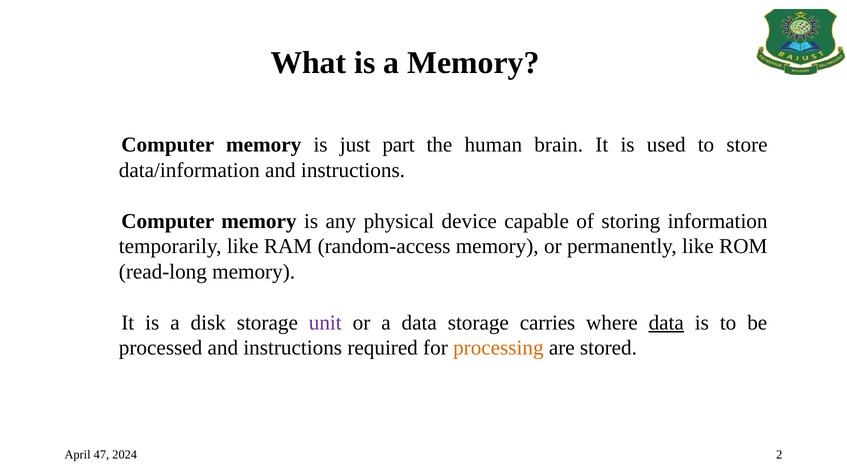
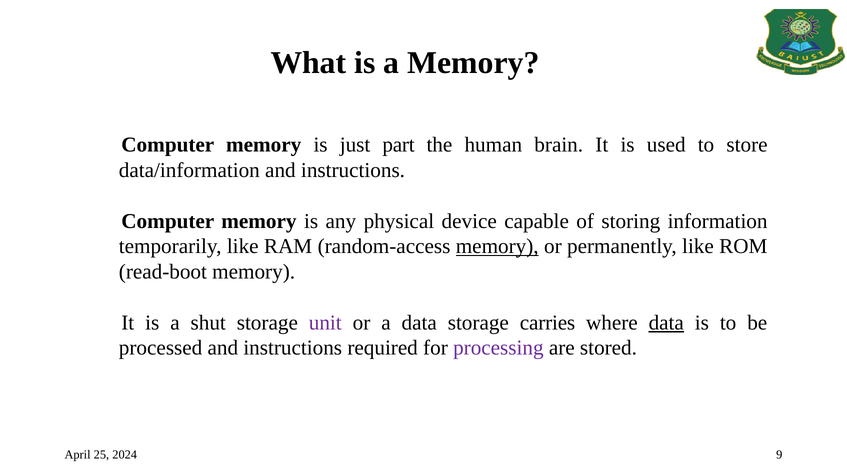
memory at (497, 247) underline: none -> present
read-long: read-long -> read-boot
disk: disk -> shut
processing colour: orange -> purple
47: 47 -> 25
2: 2 -> 9
